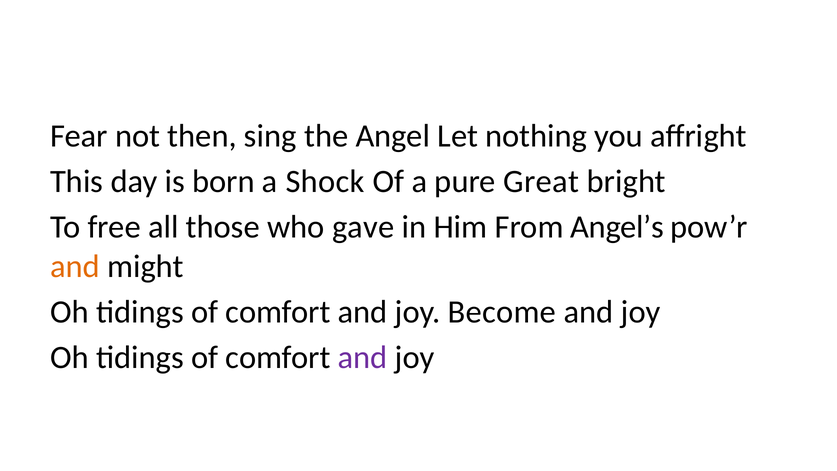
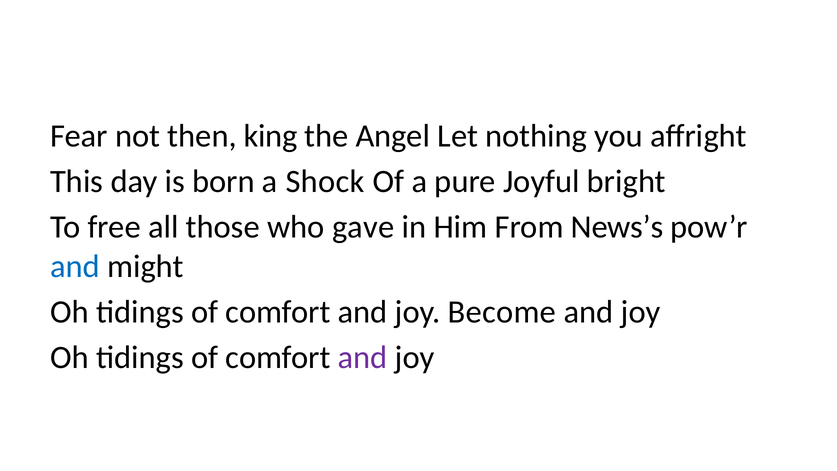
sing: sing -> king
Great: Great -> Joyful
Angel’s: Angel’s -> News’s
and at (75, 266) colour: orange -> blue
